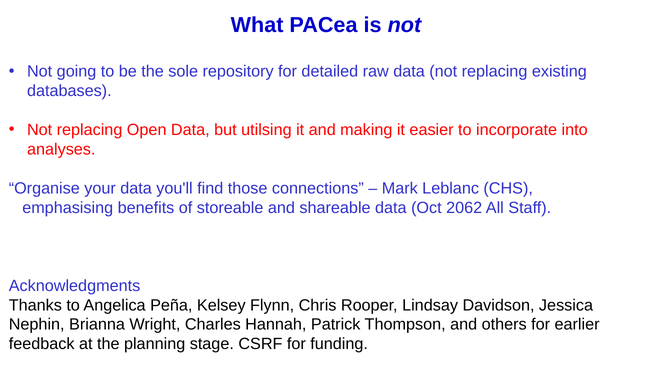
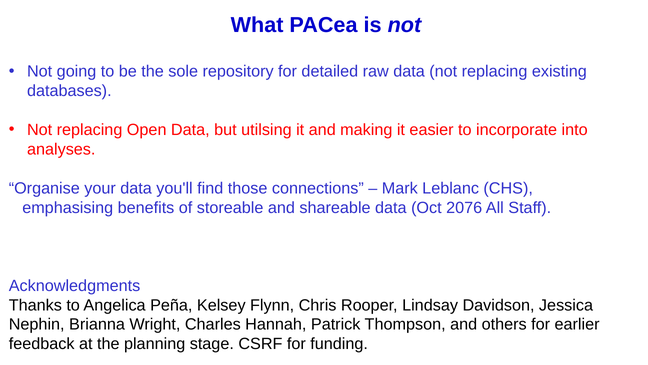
2062: 2062 -> 2076
